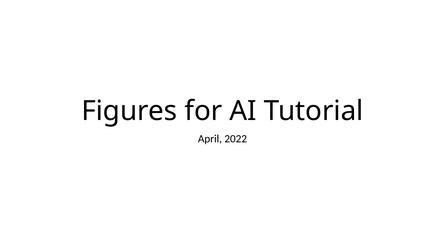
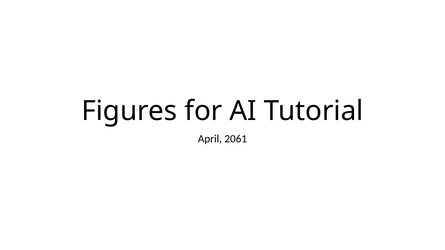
2022: 2022 -> 2061
